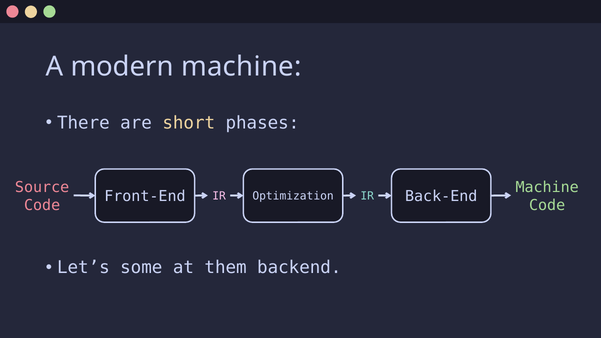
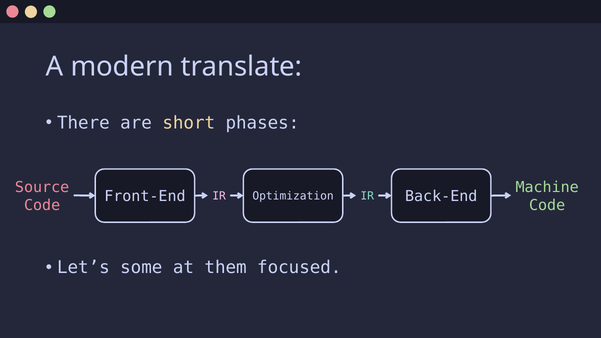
modern machine: machine -> translate
backend: backend -> focused
